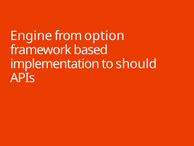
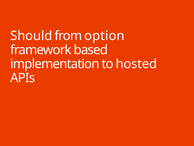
Engine: Engine -> Should
should: should -> hosted
